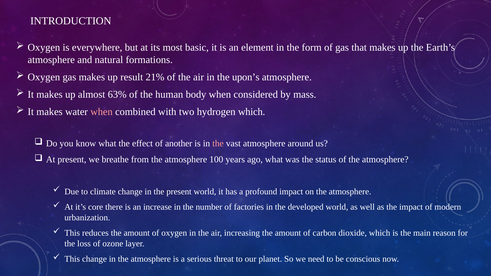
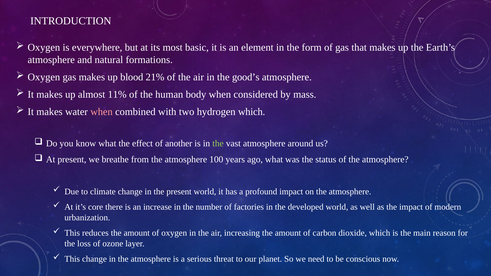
result: result -> blood
upon’s: upon’s -> good’s
63%: 63% -> 11%
the at (218, 144) colour: pink -> light green
